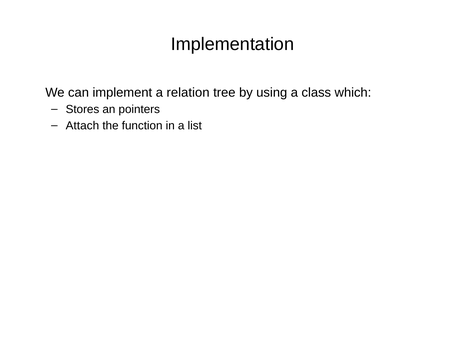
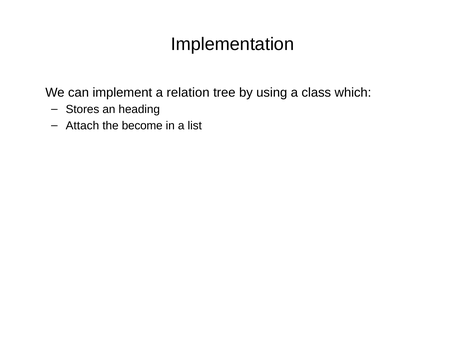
pointers: pointers -> heading
function: function -> become
